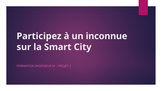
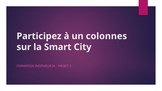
inconnue: inconnue -> colonnes
